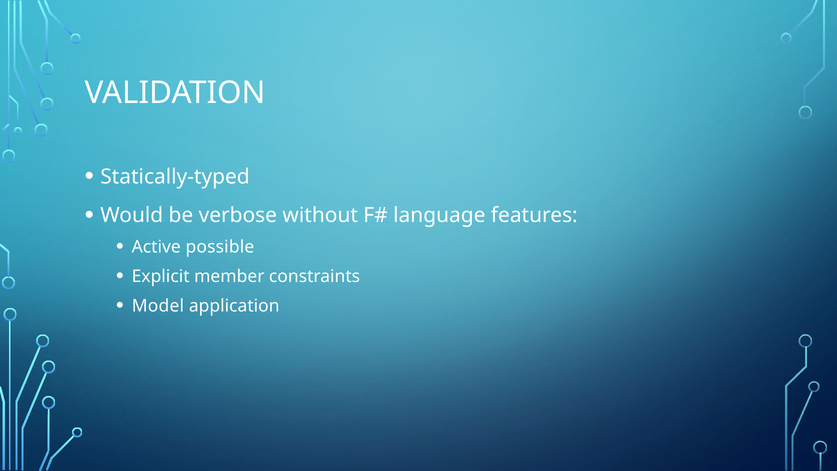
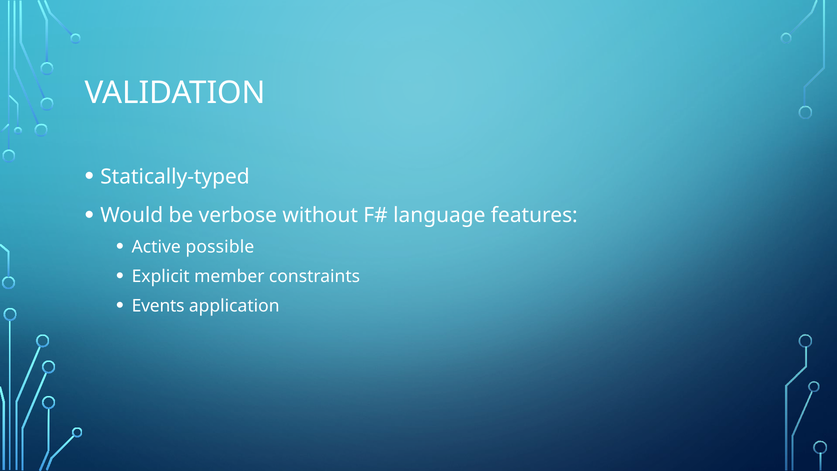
Model: Model -> Events
